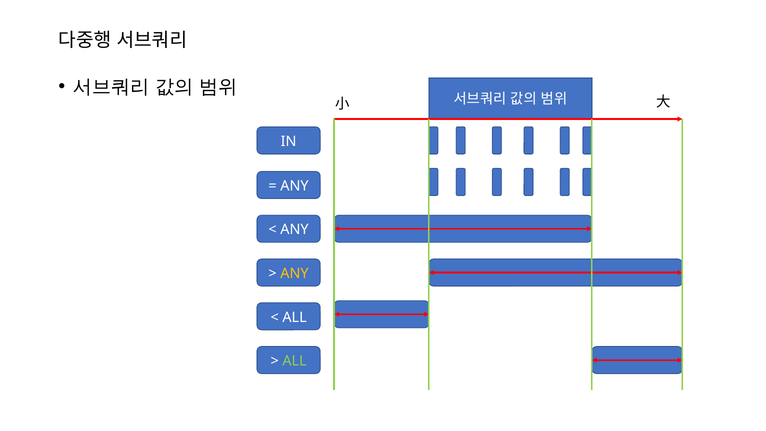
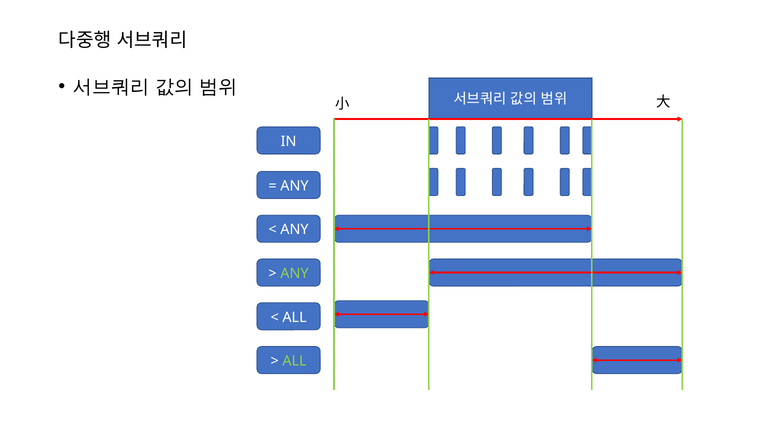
ANY at (294, 273) colour: yellow -> light green
